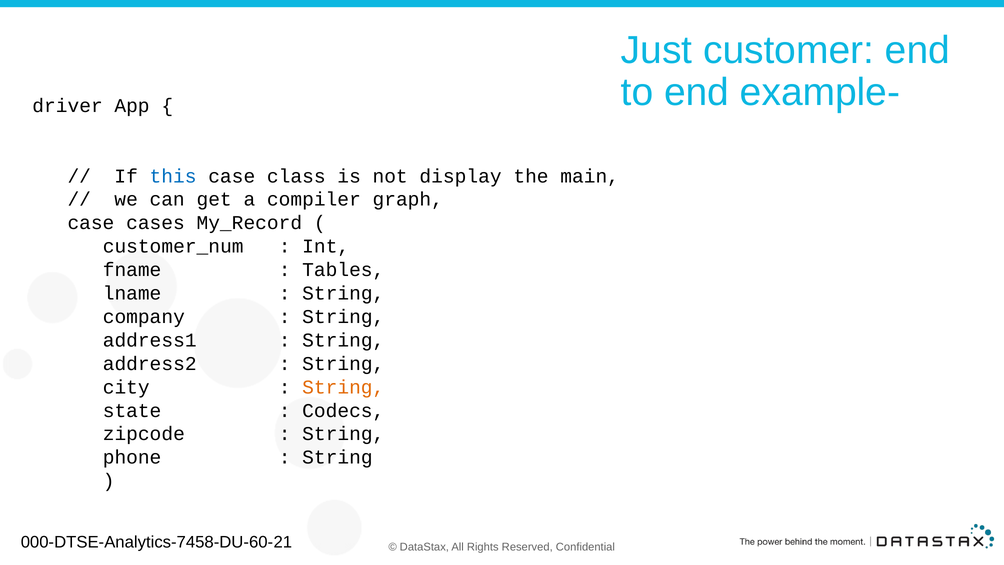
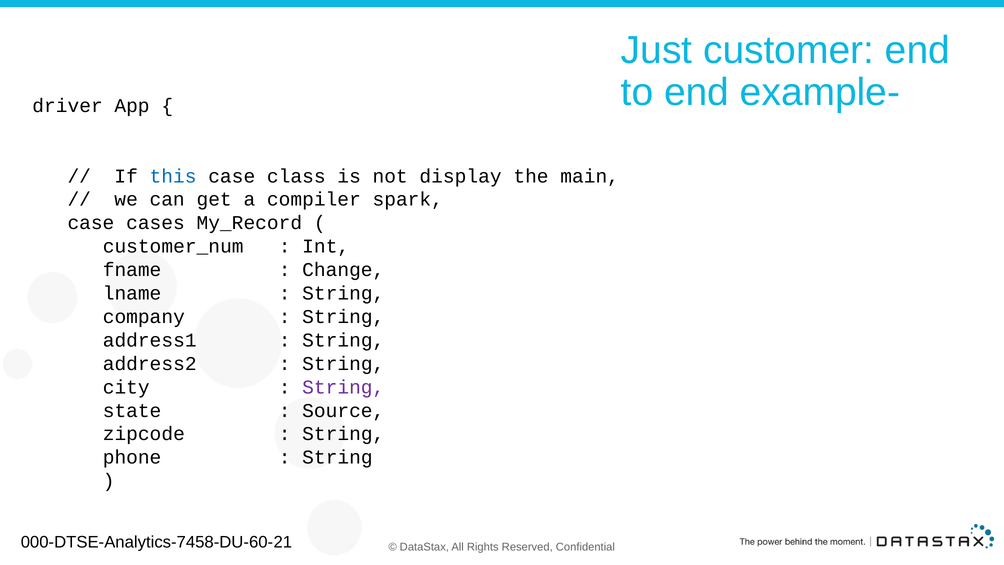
graph: graph -> spark
Tables: Tables -> Change
String at (343, 387) colour: orange -> purple
Codecs: Codecs -> Source
